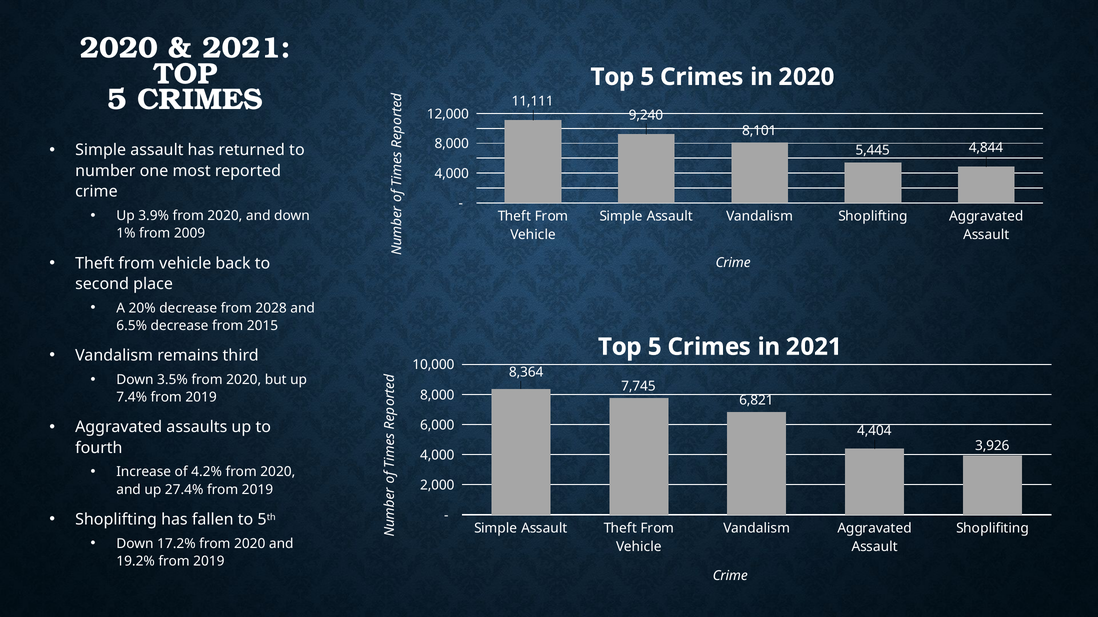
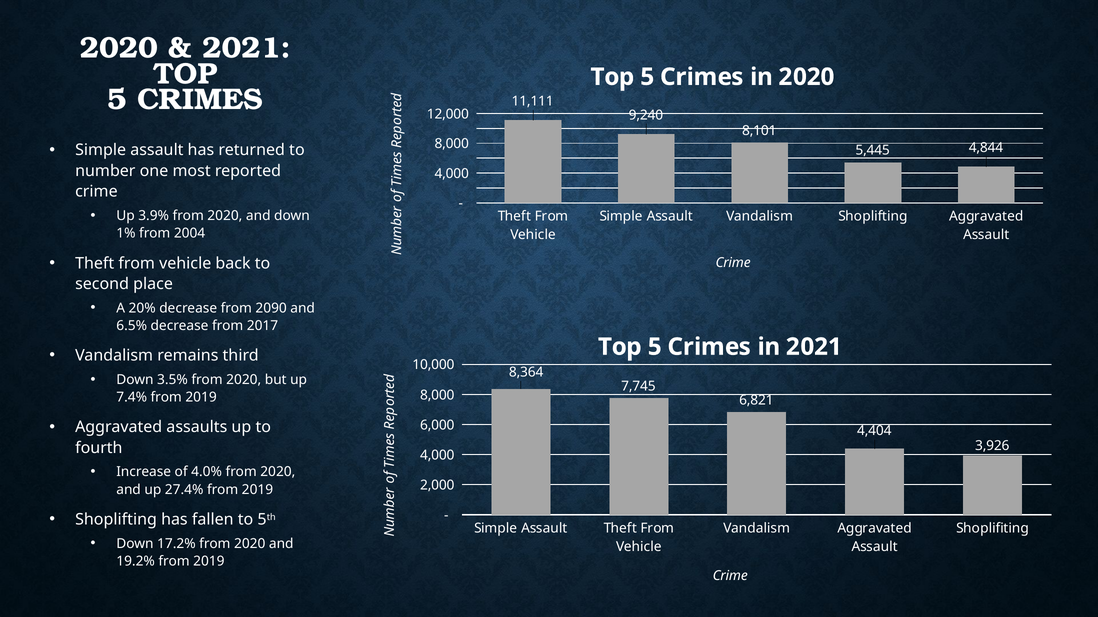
2009: 2009 -> 2004
2028: 2028 -> 2090
2015: 2015 -> 2017
4.2%: 4.2% -> 4.0%
